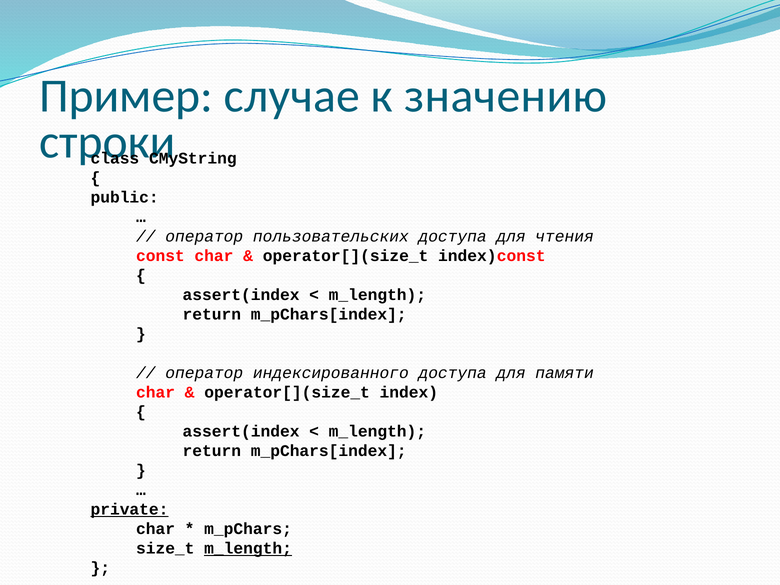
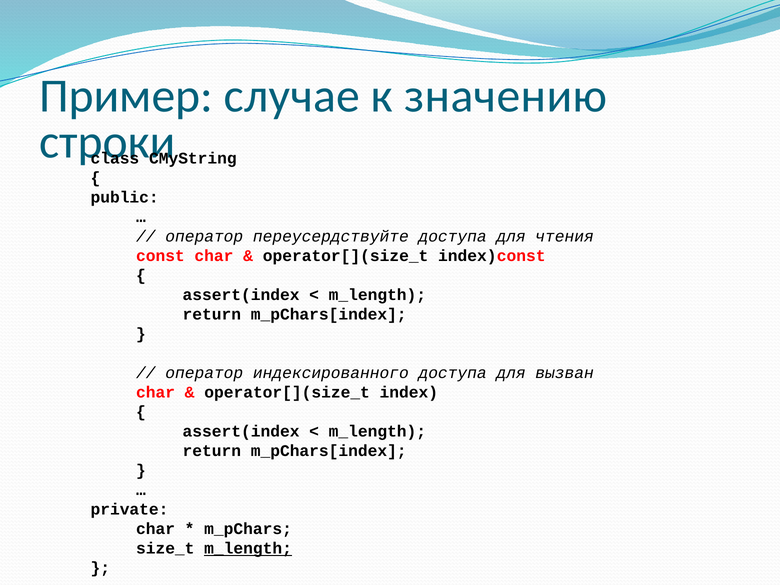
пользовательских: пользовательских -> переусердствуйте
памяти: памяти -> вызван
private underline: present -> none
